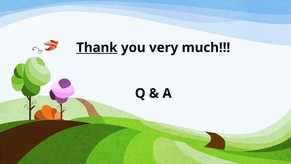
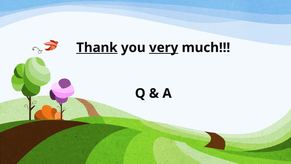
very underline: none -> present
